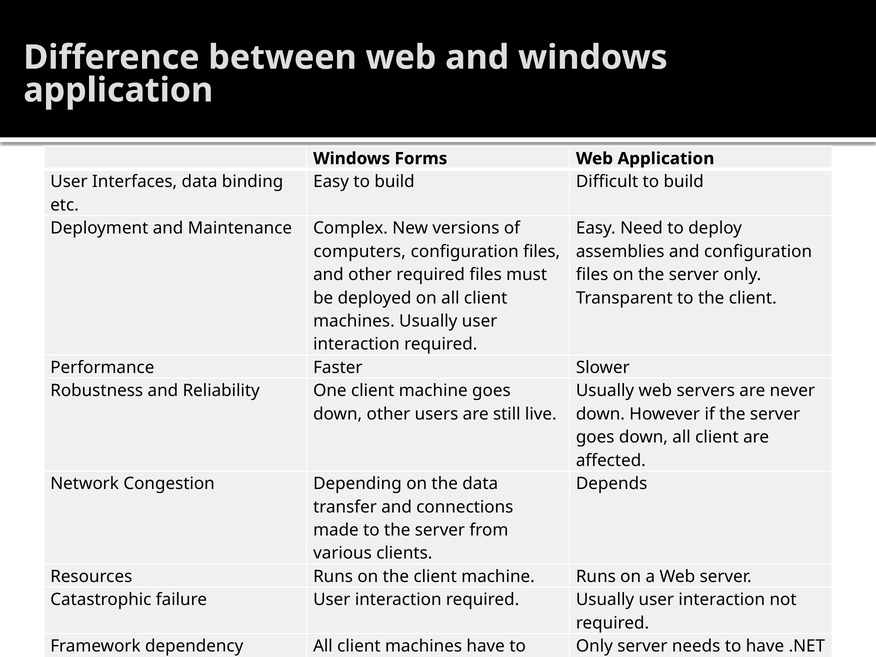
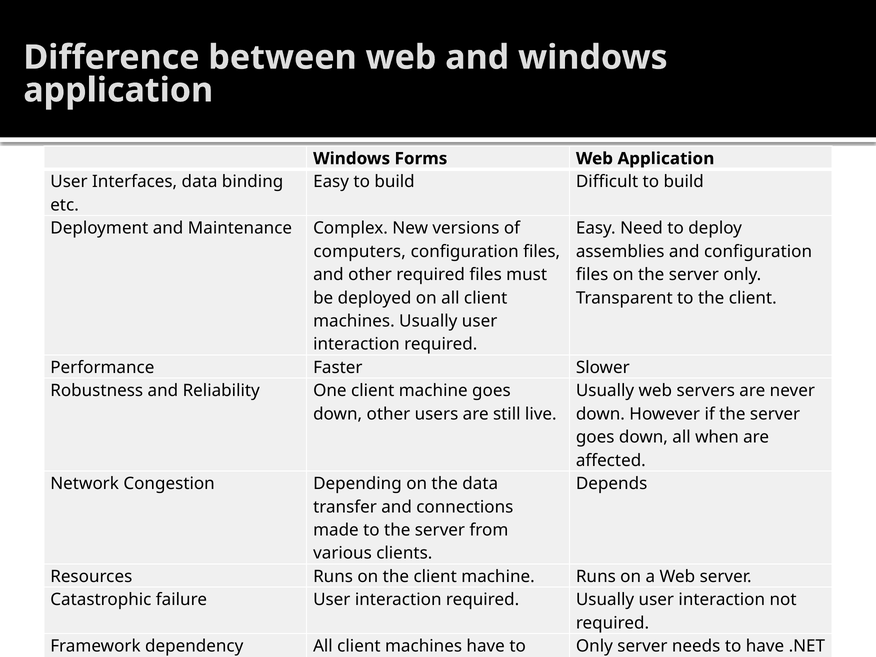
down all client: client -> when
